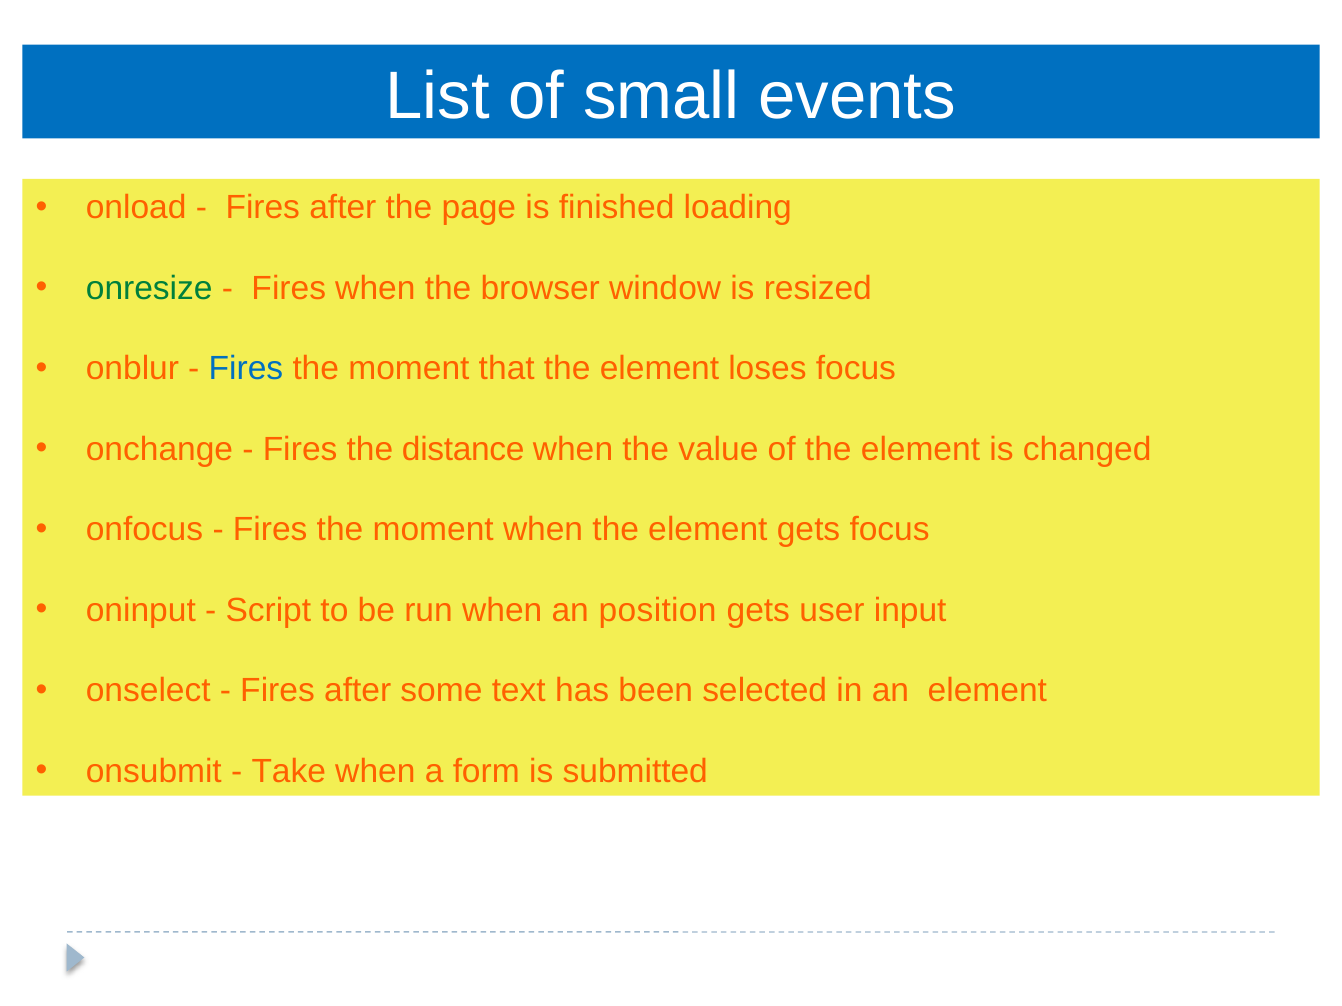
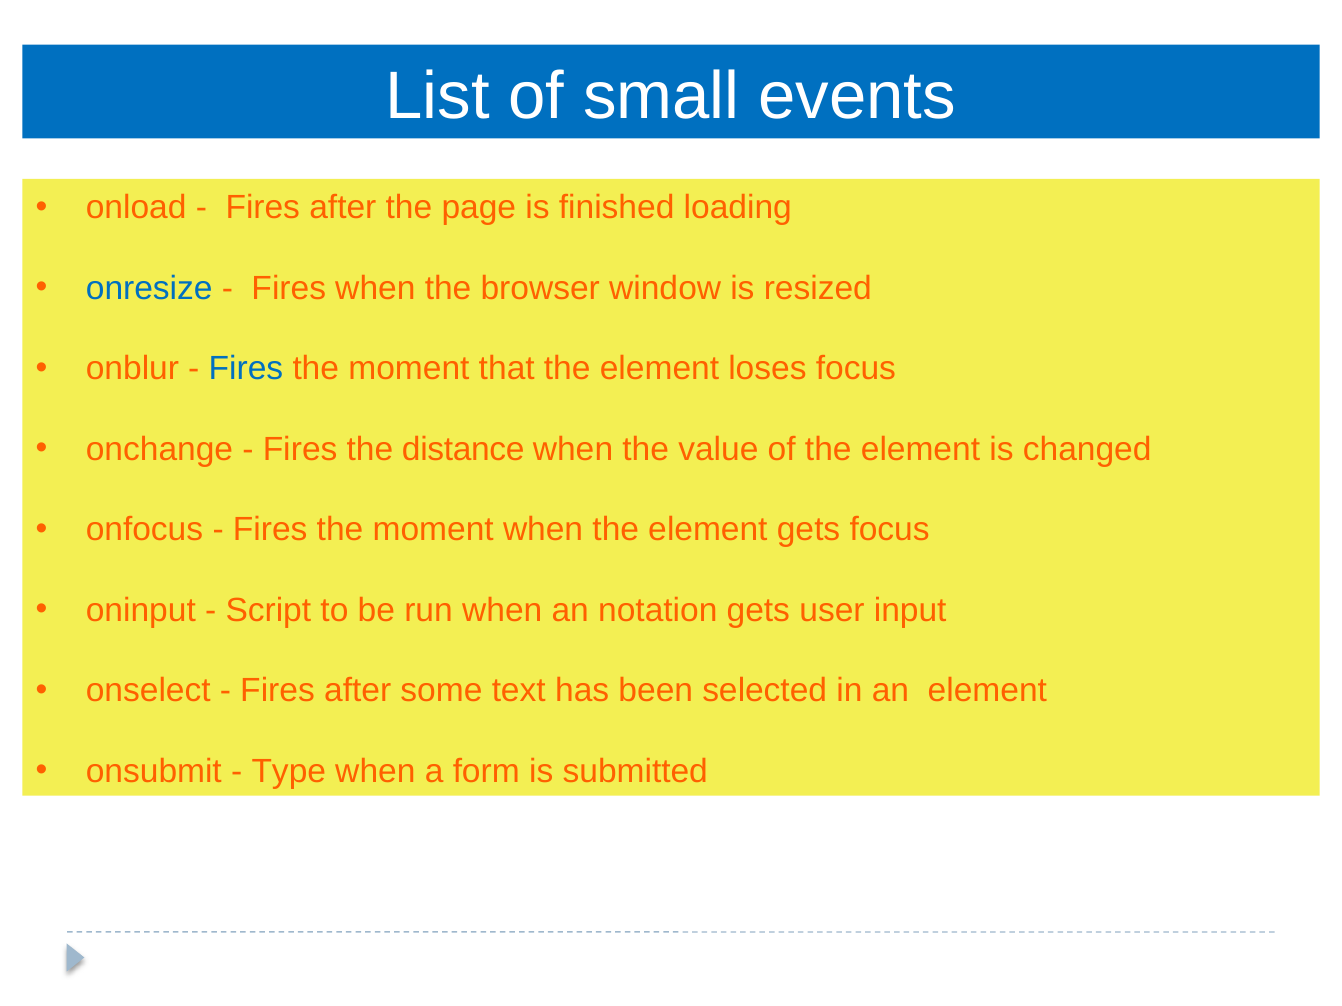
onresize colour: green -> blue
position: position -> notation
Take: Take -> Type
